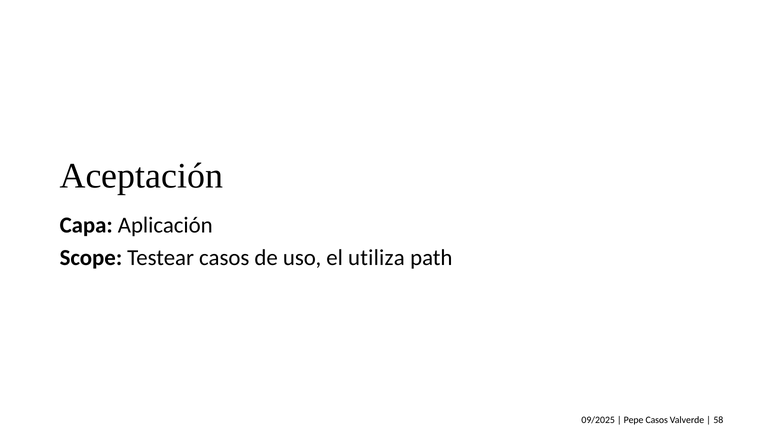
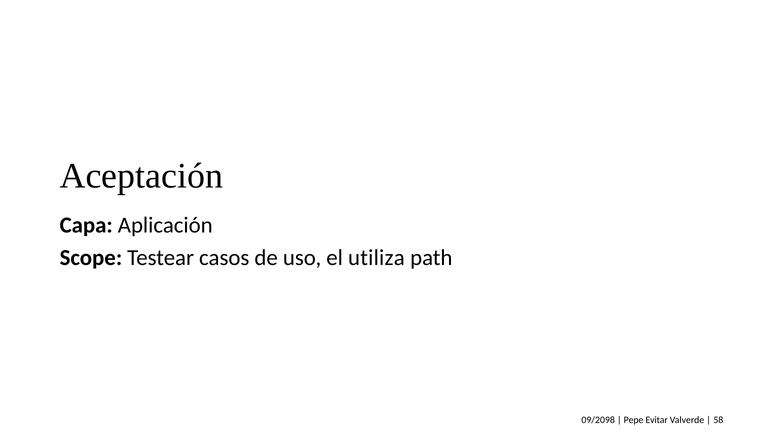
09/2025: 09/2025 -> 09/2098
Pepe Casos: Casos -> Evitar
